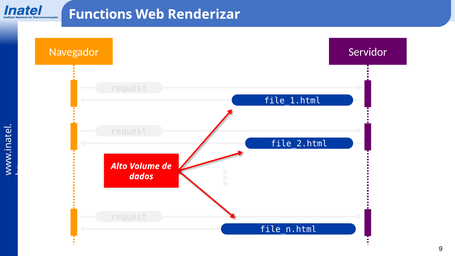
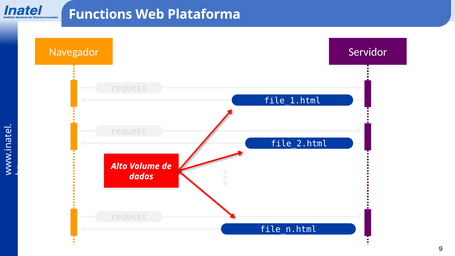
Renderizar: Renderizar -> Plataforma
